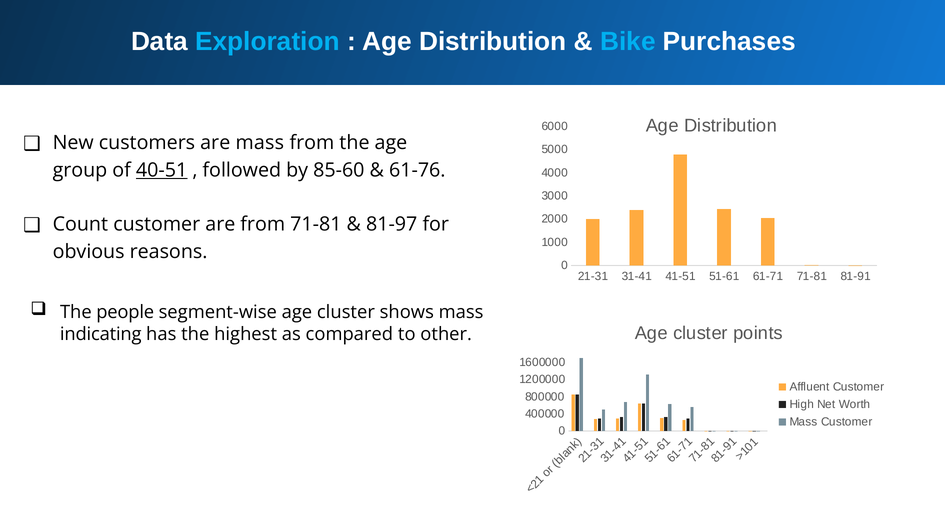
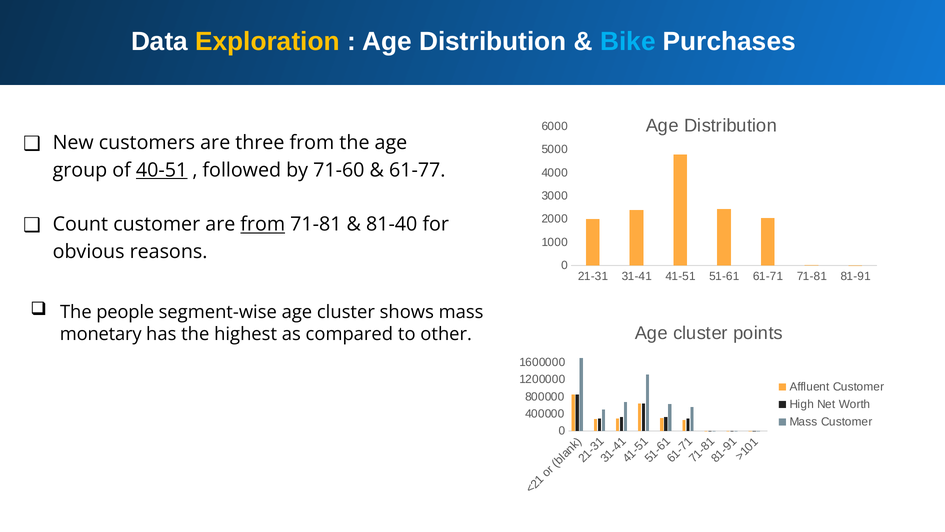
Exploration colour: light blue -> yellow
are mass: mass -> three
85-60: 85-60 -> 71-60
61-76: 61-76 -> 61-77
from at (263, 224) underline: none -> present
81-97: 81-97 -> 81-40
indicating: indicating -> monetary
